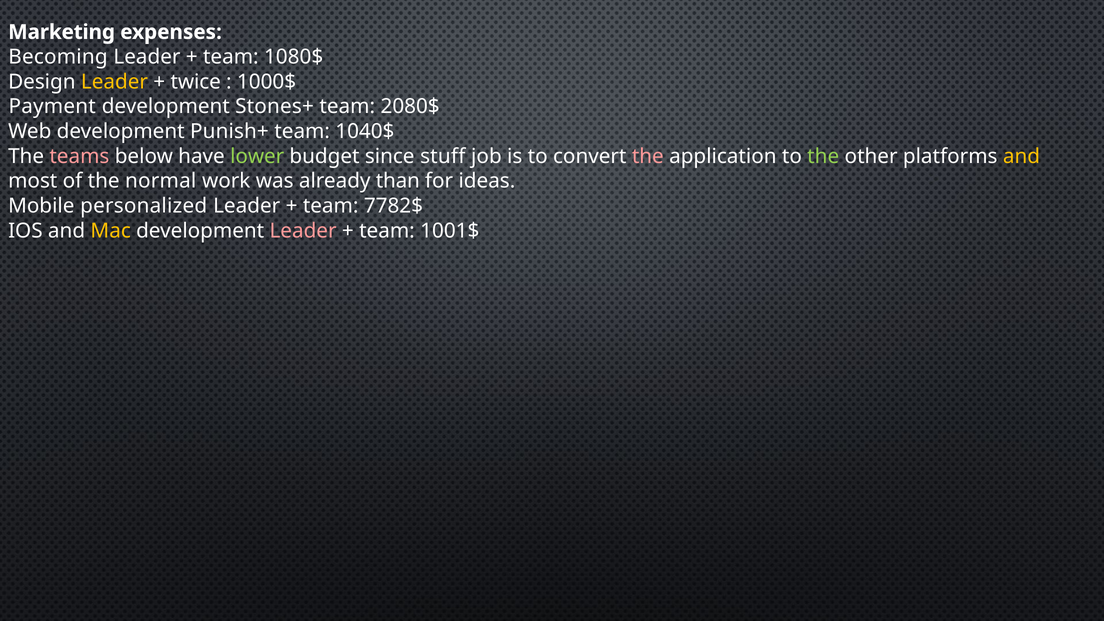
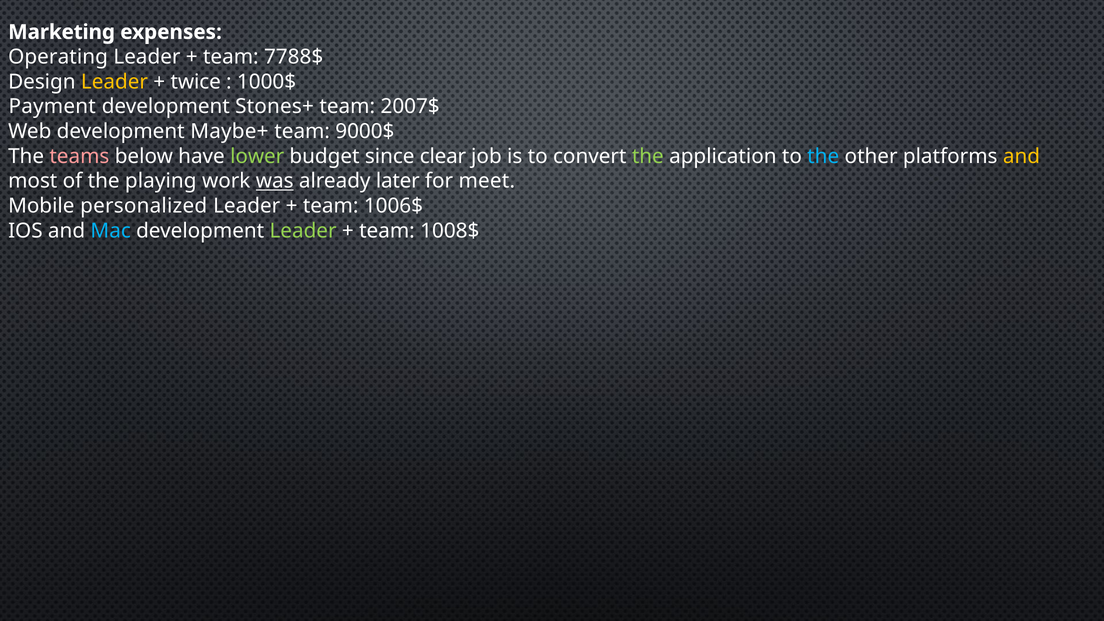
Becoming: Becoming -> Operating
1080$: 1080$ -> 7788$
2080$: 2080$ -> 2007$
Punish+: Punish+ -> Maybe+
1040$: 1040$ -> 9000$
stuff: stuff -> clear
the at (648, 156) colour: pink -> light green
the at (823, 156) colour: light green -> light blue
normal: normal -> playing
was underline: none -> present
than: than -> later
ideas: ideas -> meet
7782$: 7782$ -> 1006$
Mac colour: yellow -> light blue
Leader at (303, 231) colour: pink -> light green
1001$: 1001$ -> 1008$
